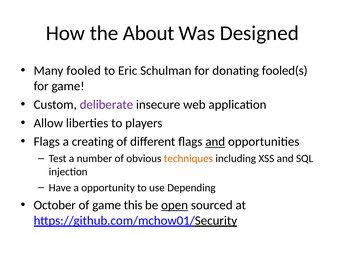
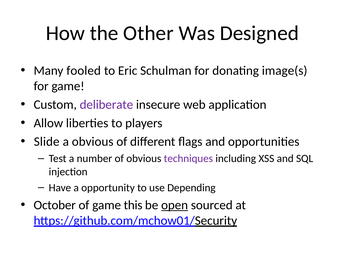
About: About -> Other
fooled(s: fooled(s -> image(s
Flags at (47, 142): Flags -> Slide
a creating: creating -> obvious
and at (215, 142) underline: present -> none
techniques colour: orange -> purple
